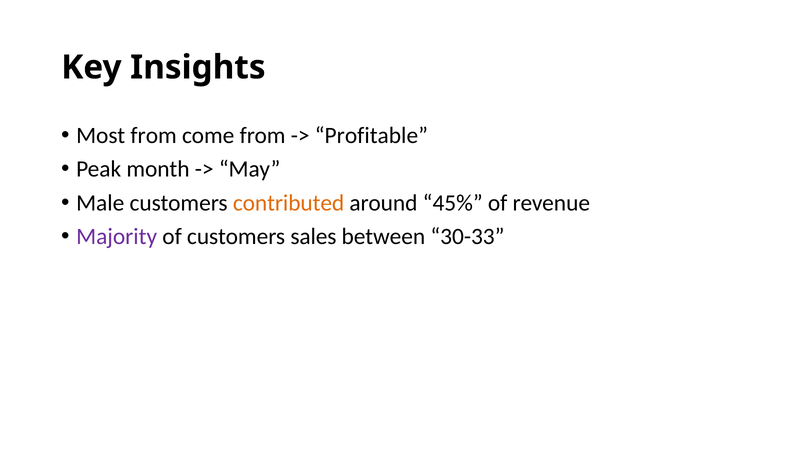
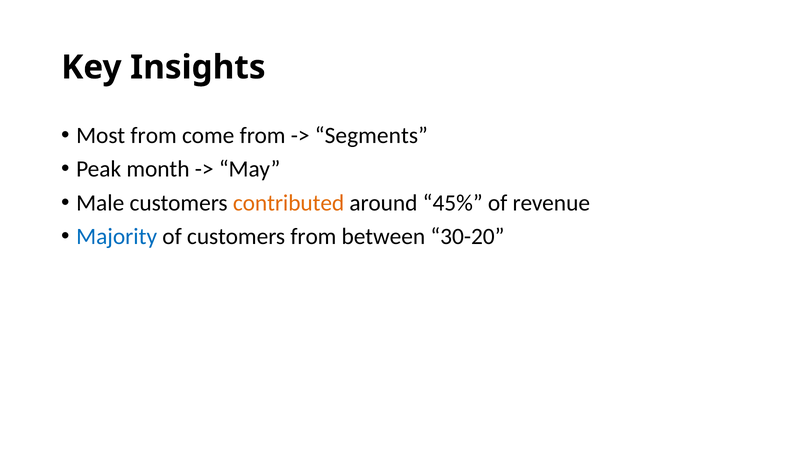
Profitable: Profitable -> Segments
Majority colour: purple -> blue
customers sales: sales -> from
30-33: 30-33 -> 30-20
